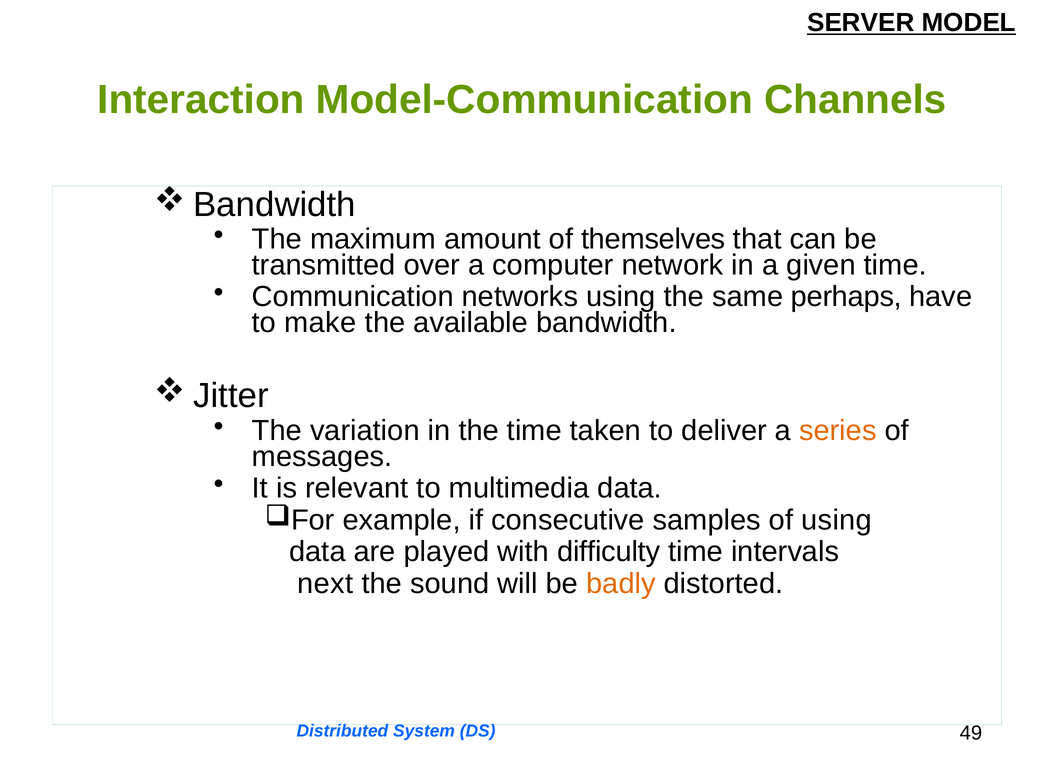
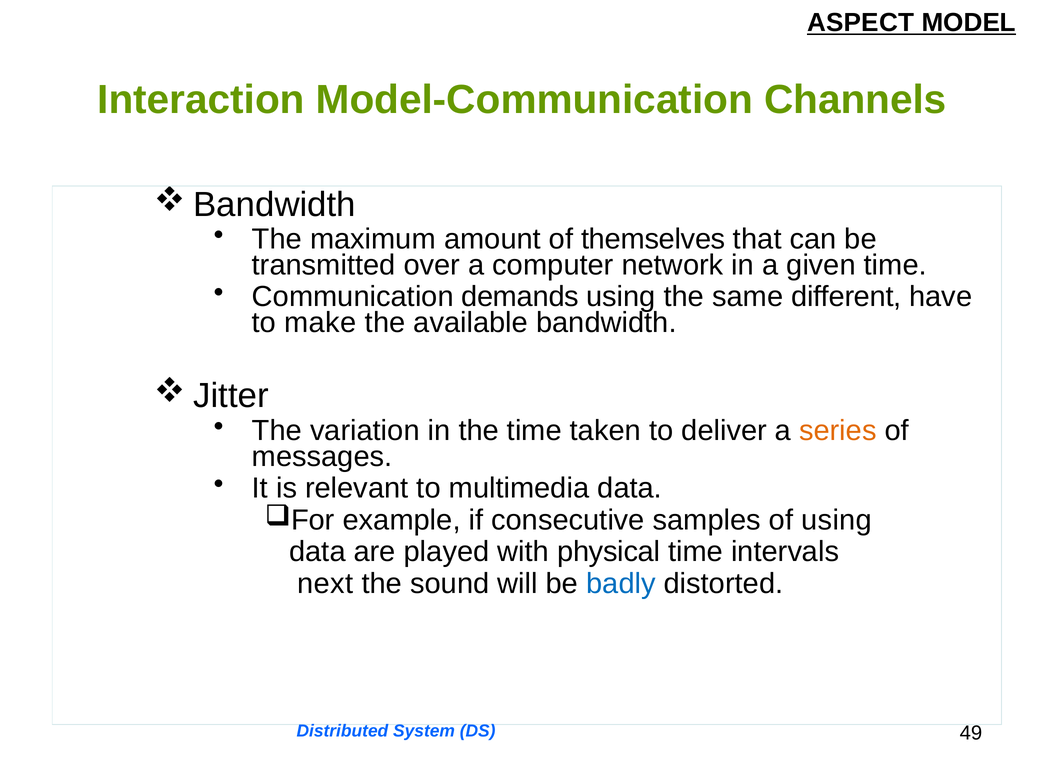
SERVER: SERVER -> ASPECT
networks: networks -> demands
perhaps: perhaps -> different
difficulty: difficulty -> physical
badly colour: orange -> blue
